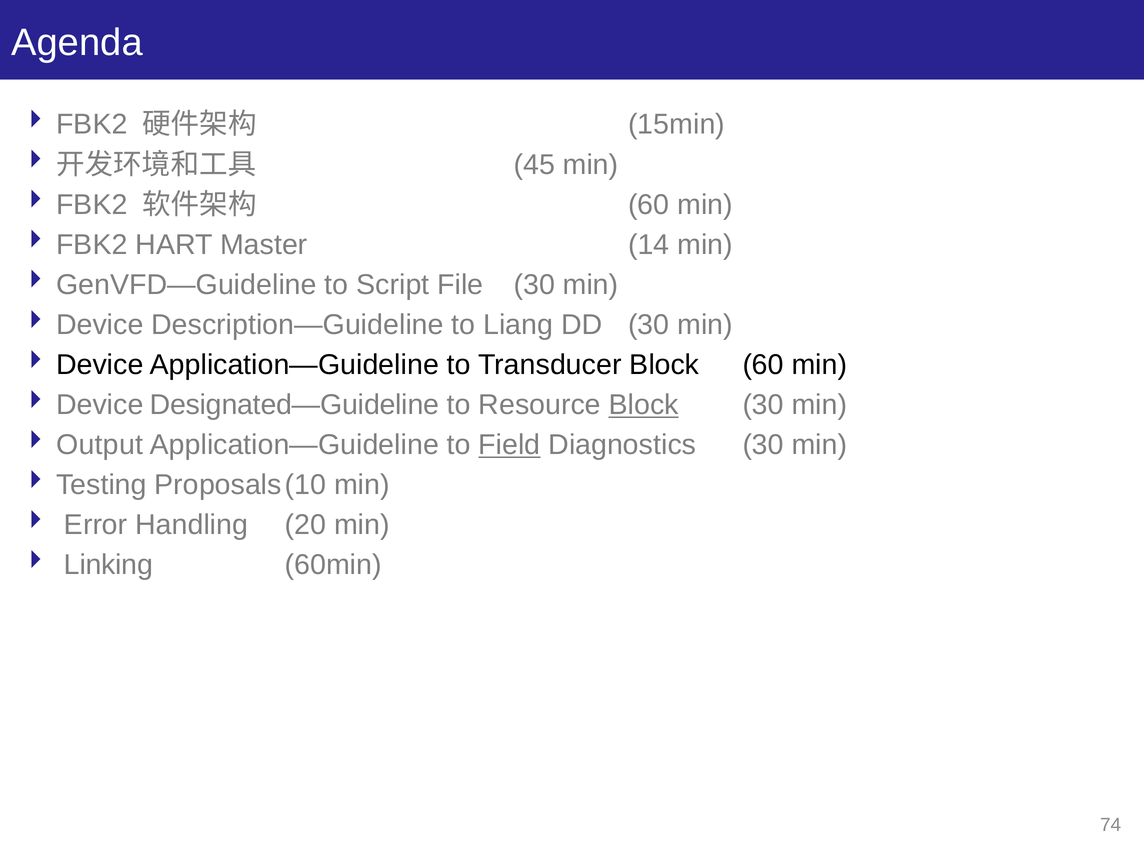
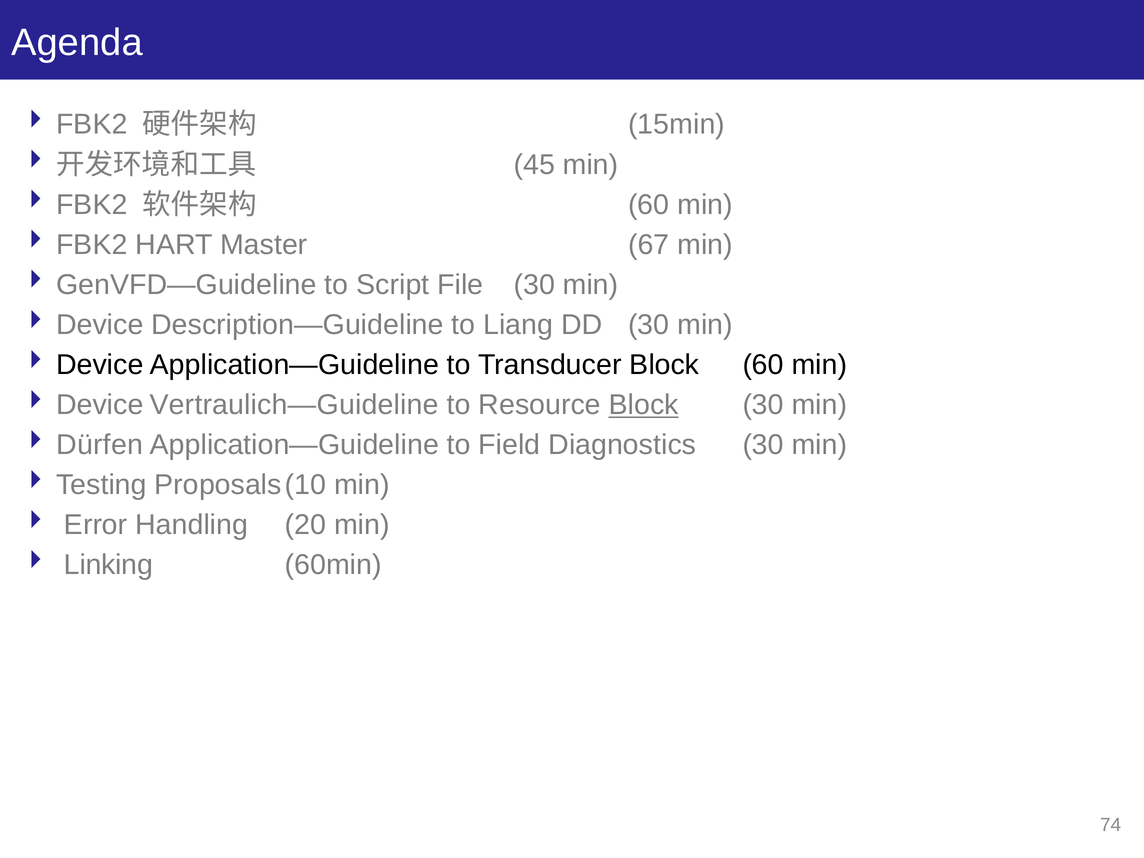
14: 14 -> 67
Designated—Guideline: Designated—Guideline -> Vertraulich—Guideline
Output: Output -> Dürfen
Field underline: present -> none
